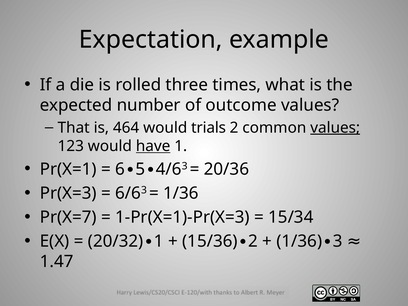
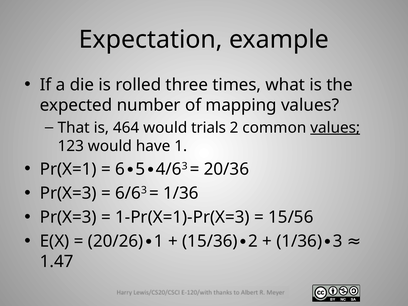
outcome: outcome -> mapping
have underline: present -> none
Pr(X=7 at (68, 217): Pr(X=7 -> Pr(X=3
15/34: 15/34 -> 15/56
20/32: 20/32 -> 20/26
